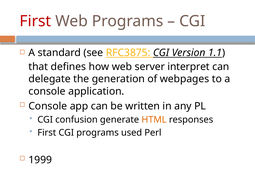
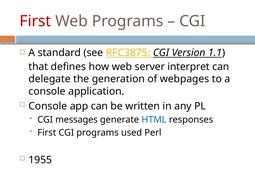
confusion: confusion -> messages
HTML colour: orange -> blue
1999: 1999 -> 1955
